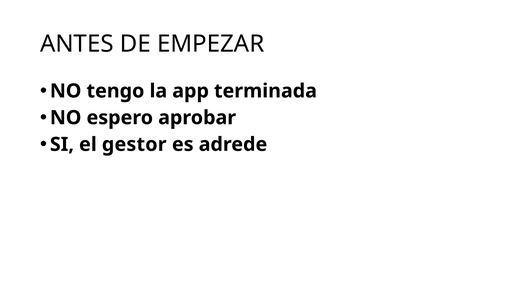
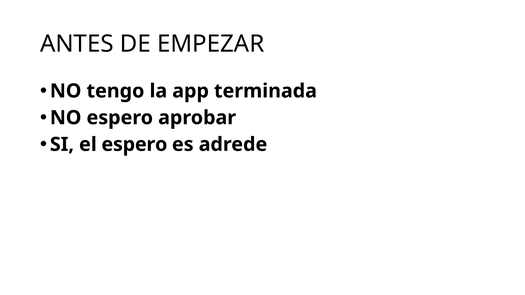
el gestor: gestor -> espero
